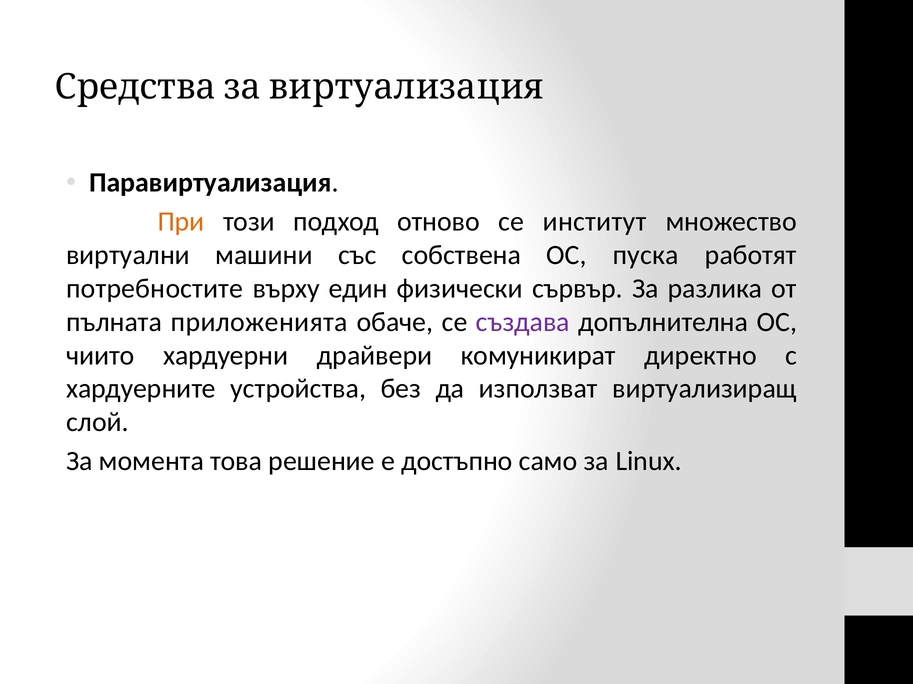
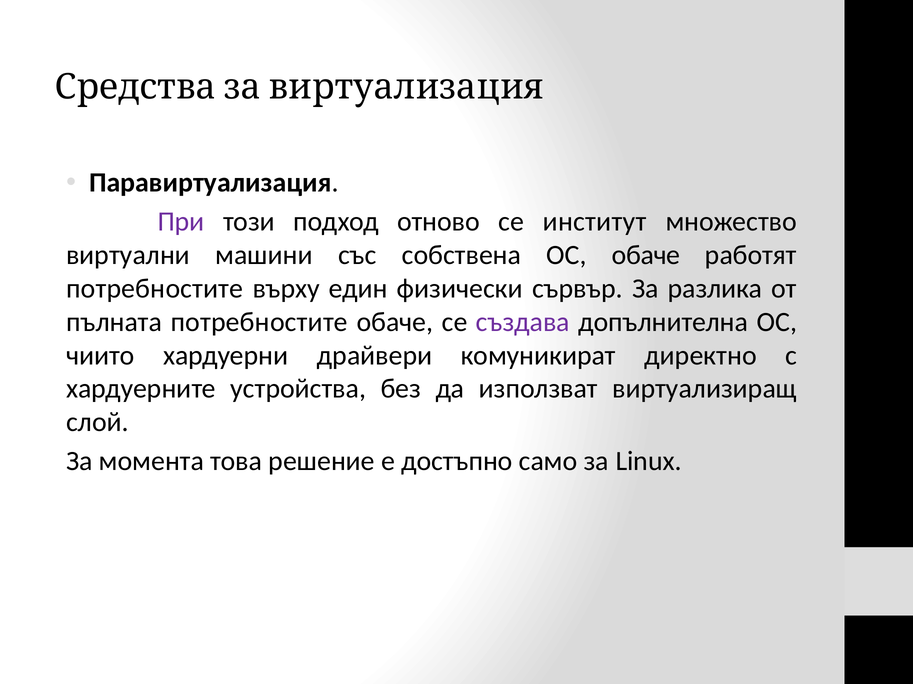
При colour: orange -> purple
ОС пуска: пуска -> обаче
пълната приложенията: приложенията -> потребностите
